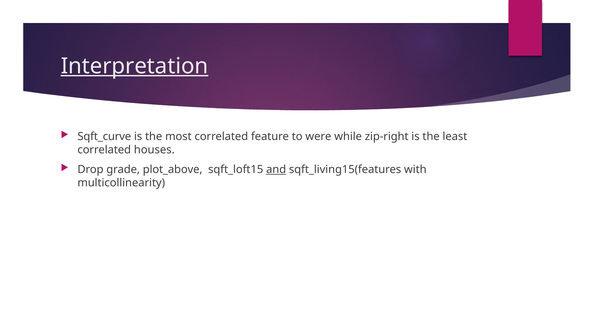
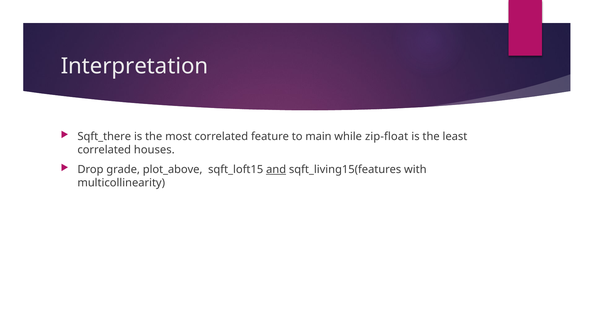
Interpretation underline: present -> none
Sqft_curve: Sqft_curve -> Sqft_there
were: were -> main
zip-right: zip-right -> zip-float
